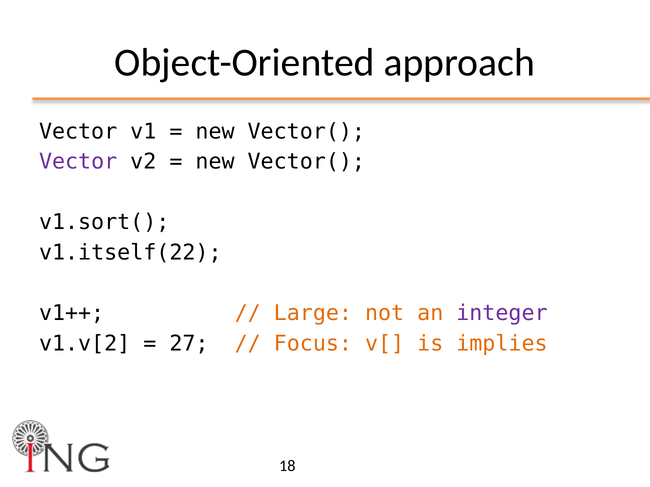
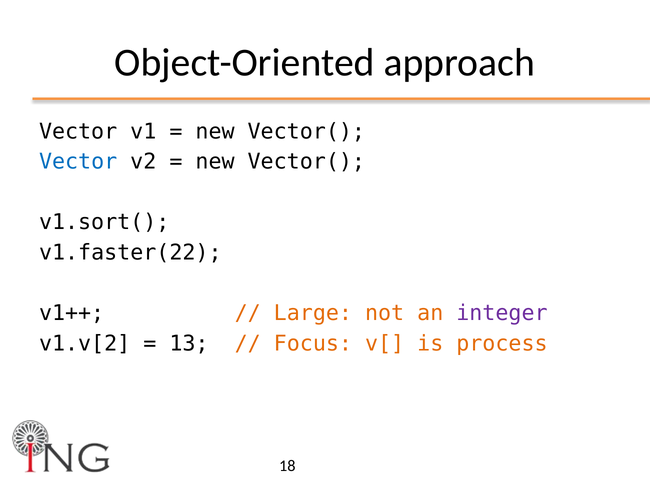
Vector at (78, 162) colour: purple -> blue
v1.itself(22: v1.itself(22 -> v1.faster(22
27: 27 -> 13
implies: implies -> process
